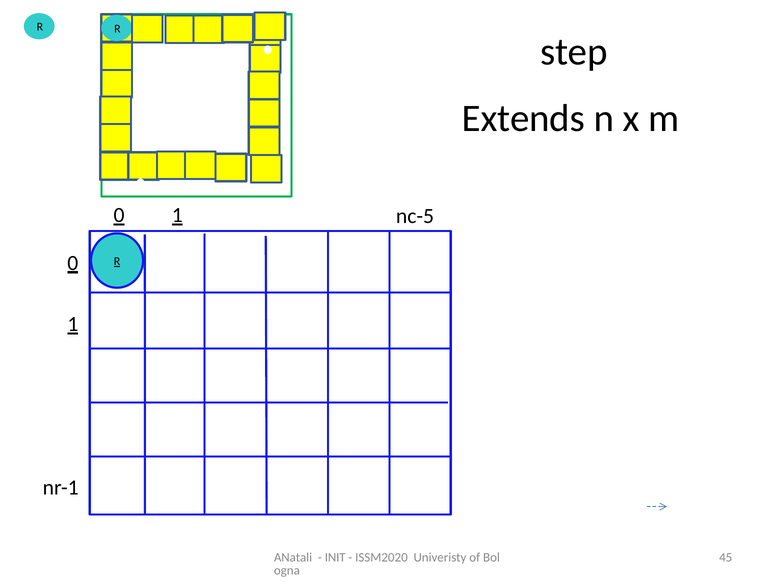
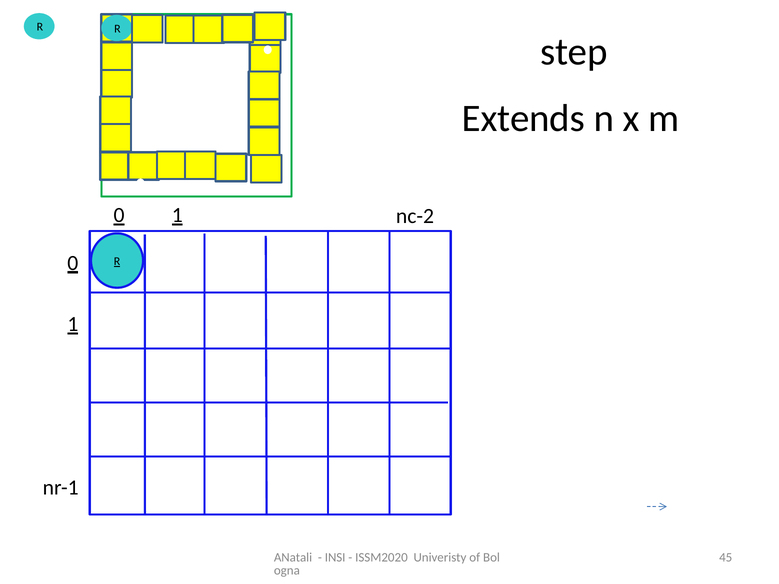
nc-5: nc-5 -> nc-2
INIT: INIT -> INSI
